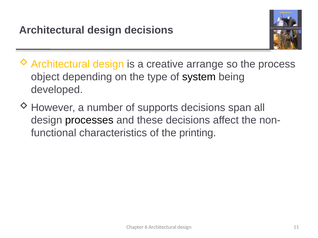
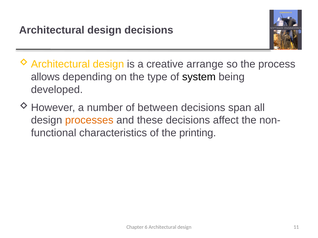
object: object -> allows
supports: supports -> between
processes colour: black -> orange
